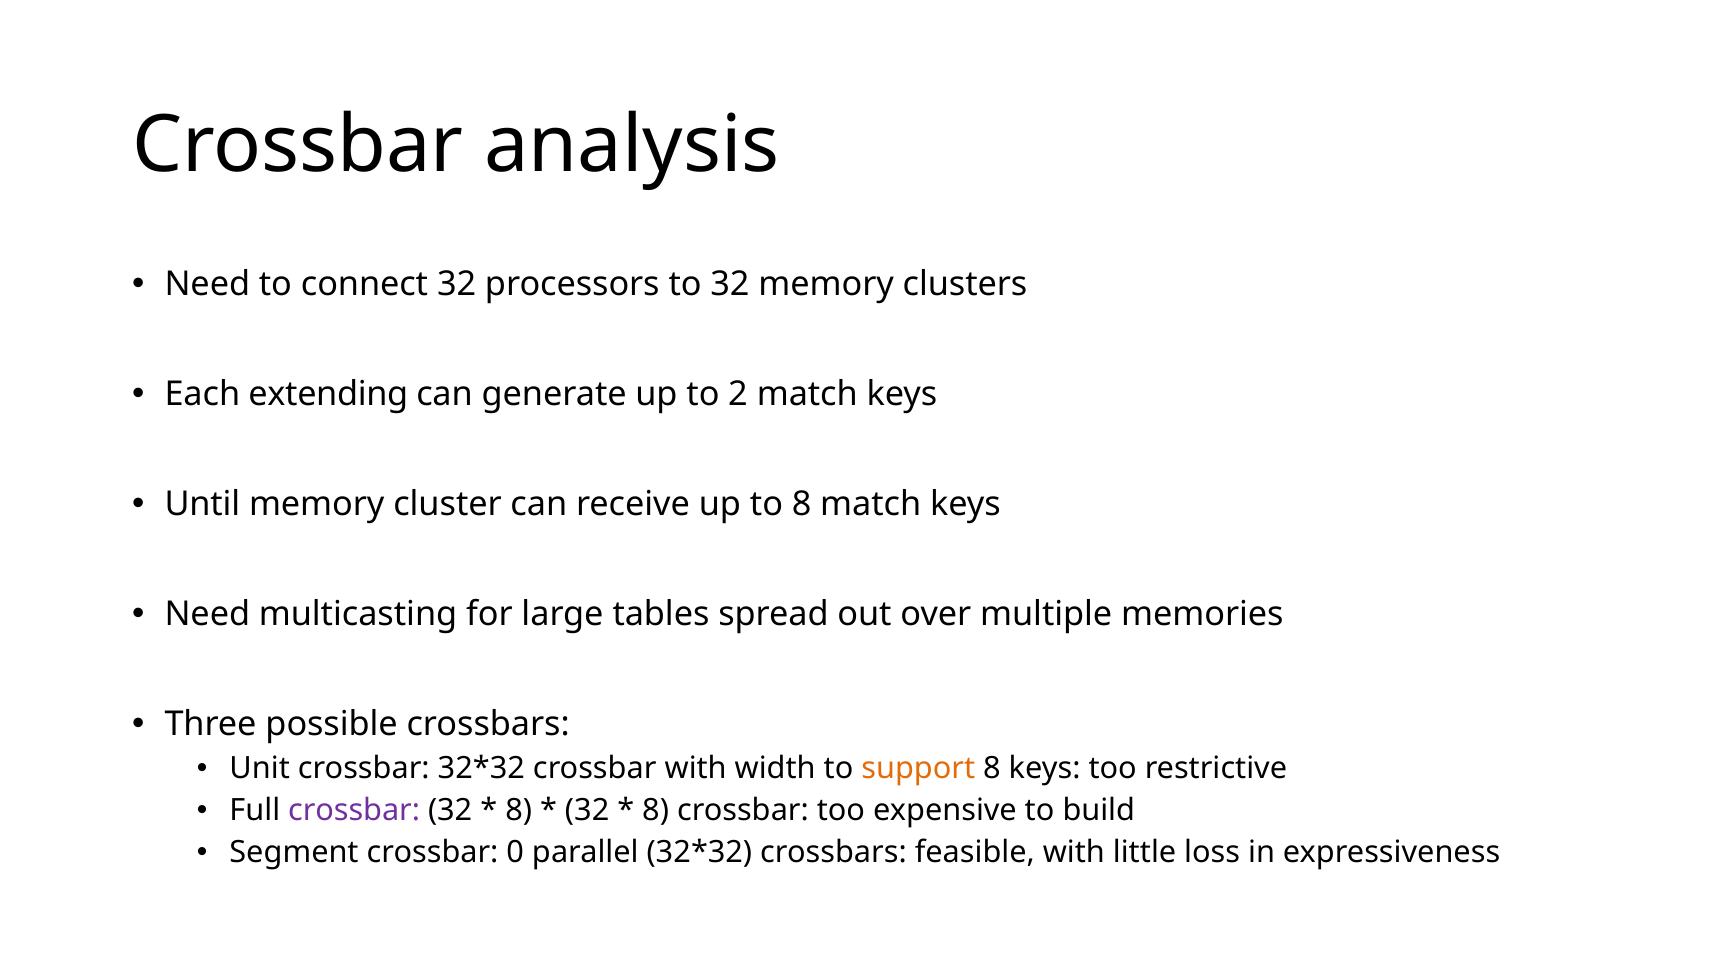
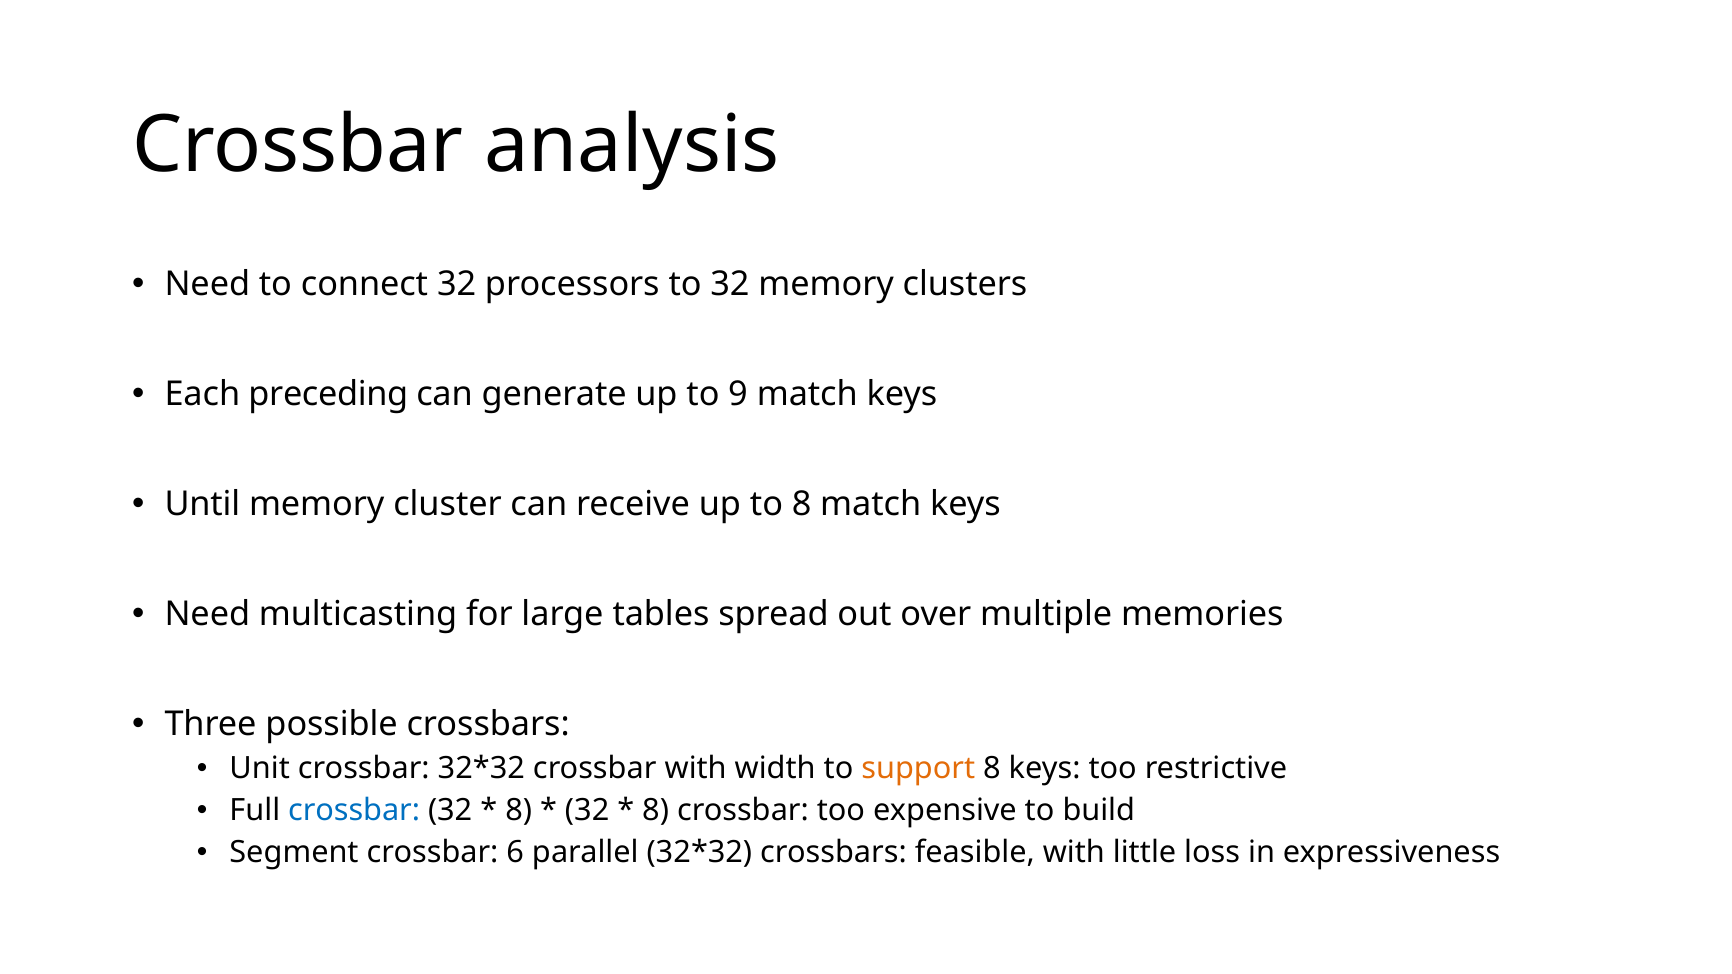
extending: extending -> preceding
2: 2 -> 9
crossbar at (354, 811) colour: purple -> blue
0: 0 -> 6
